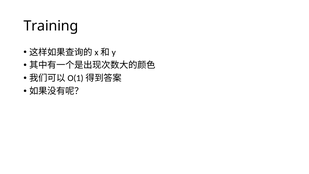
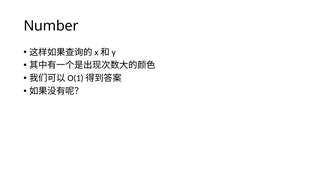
Training: Training -> Number
